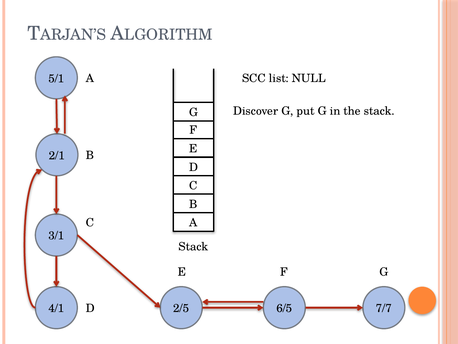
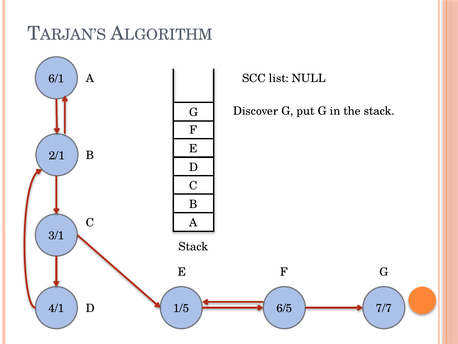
5/1: 5/1 -> 6/1
2/5: 2/5 -> 1/5
